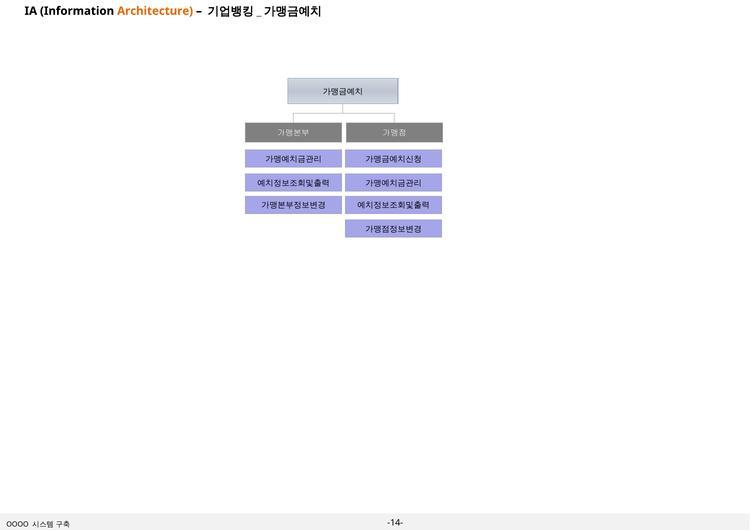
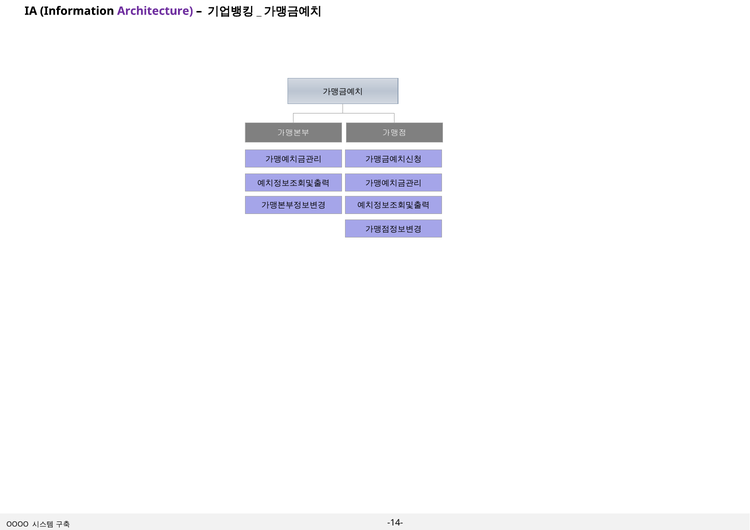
Architecture colour: orange -> purple
